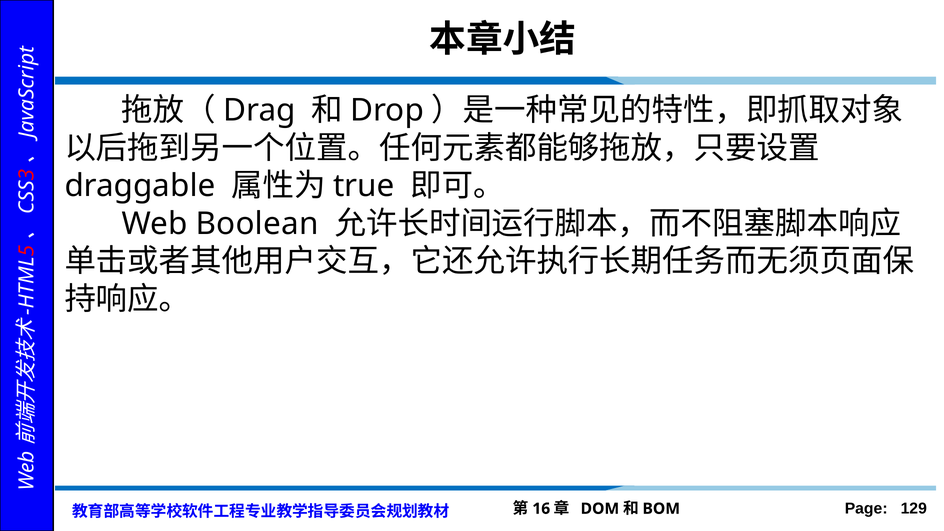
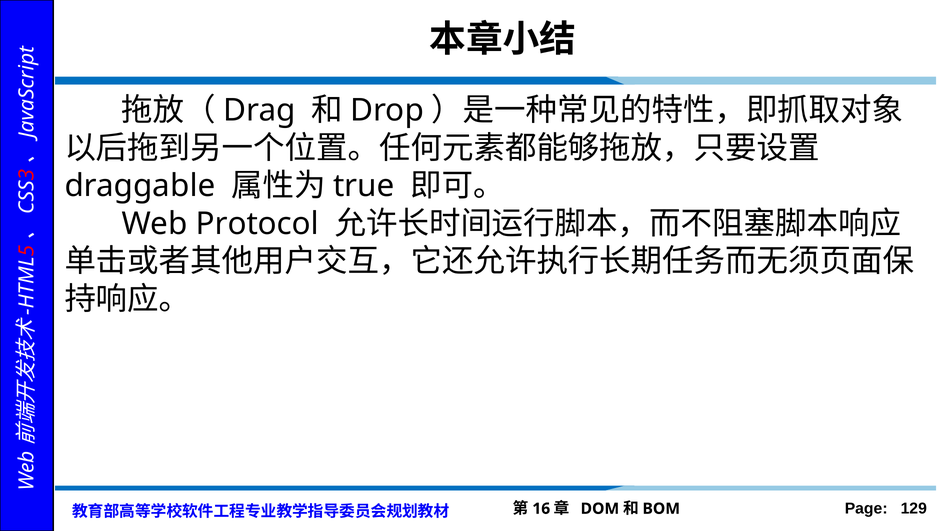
Boolean: Boolean -> Protocol
